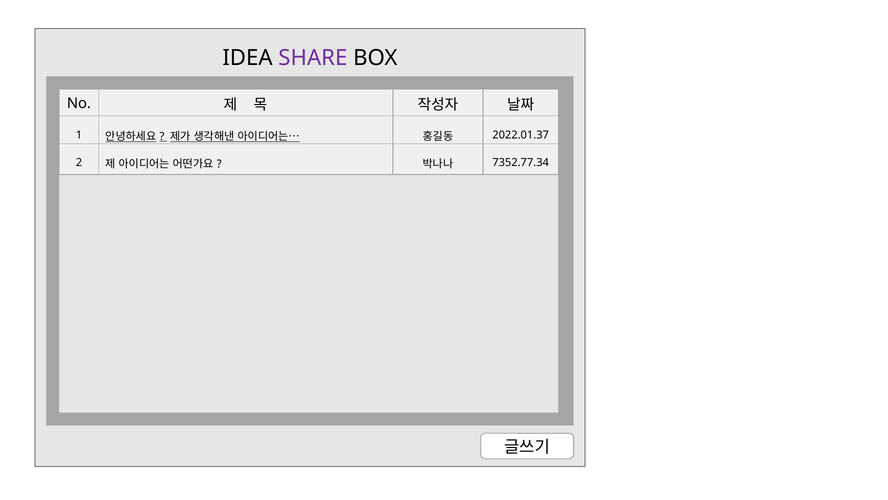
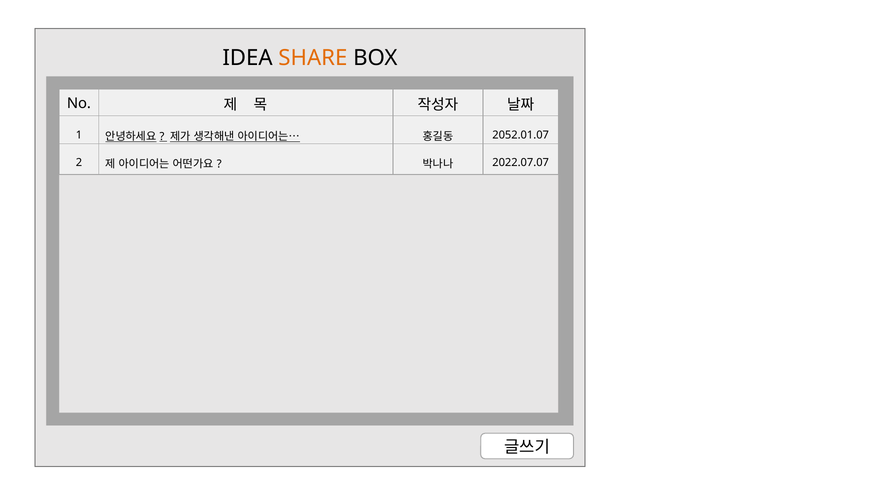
SHARE colour: purple -> orange
2022.01.37: 2022.01.37 -> 2052.01.07
7352.77.34: 7352.77.34 -> 2022.07.07
